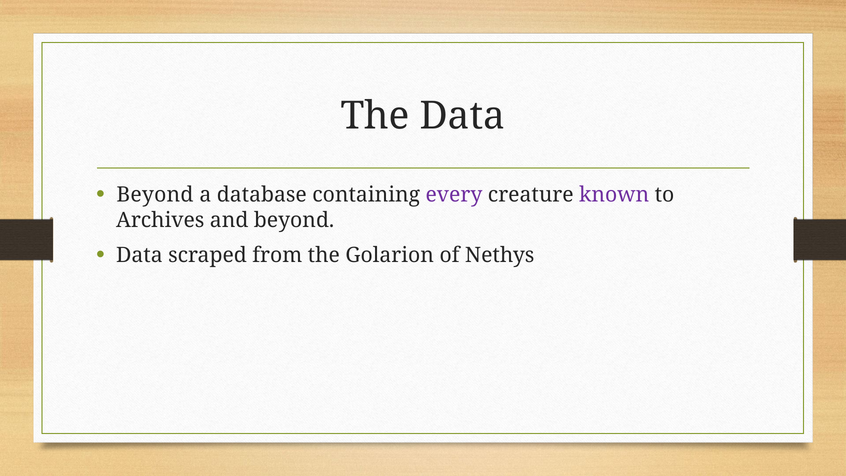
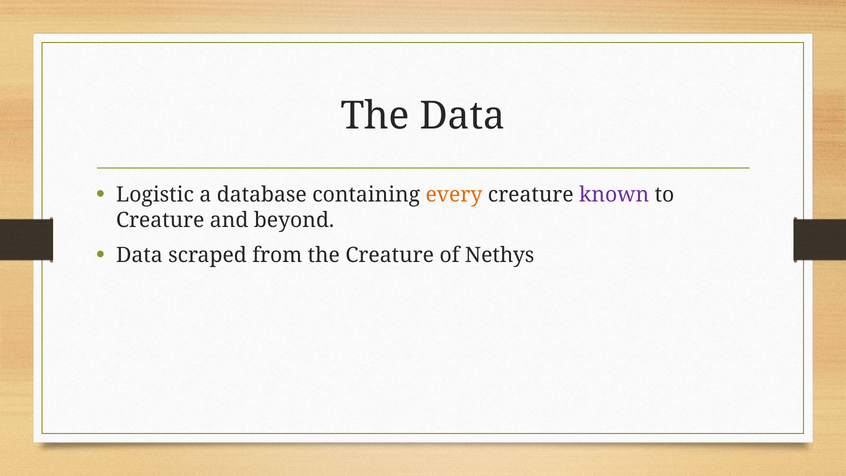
Beyond at (155, 195): Beyond -> Logistic
every colour: purple -> orange
Archives at (160, 220): Archives -> Creature
the Golarion: Golarion -> Creature
